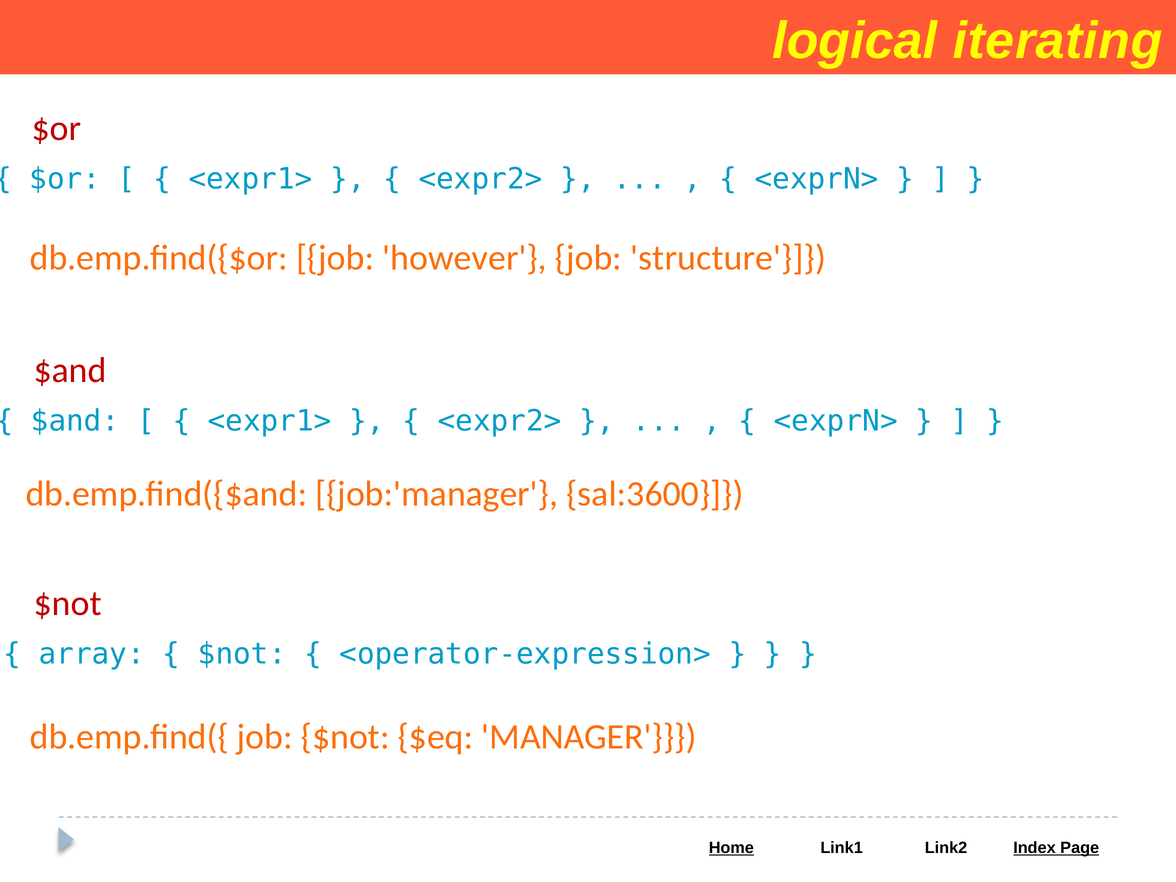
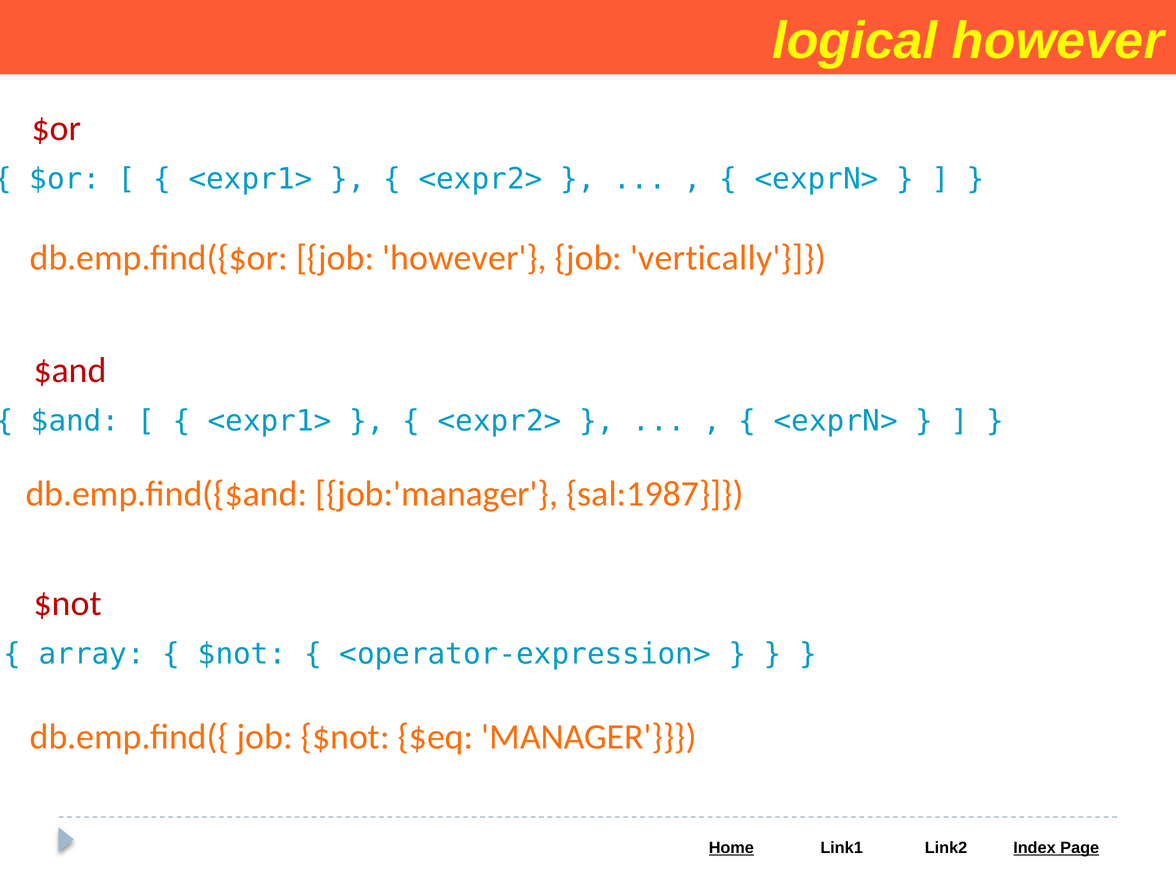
logical iterating: iterating -> however
structure: structure -> vertically
sal:3600: sal:3600 -> sal:1987
